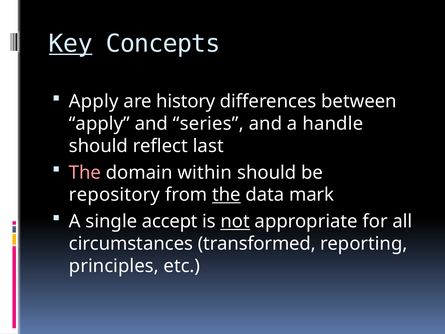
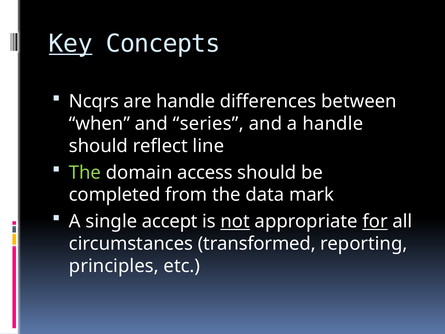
Apply at (94, 101): Apply -> Ncqrs
are history: history -> handle
apply at (99, 124): apply -> when
last: last -> line
The at (85, 172) colour: pink -> light green
within: within -> access
repository: repository -> completed
the at (226, 195) underline: present -> none
for underline: none -> present
